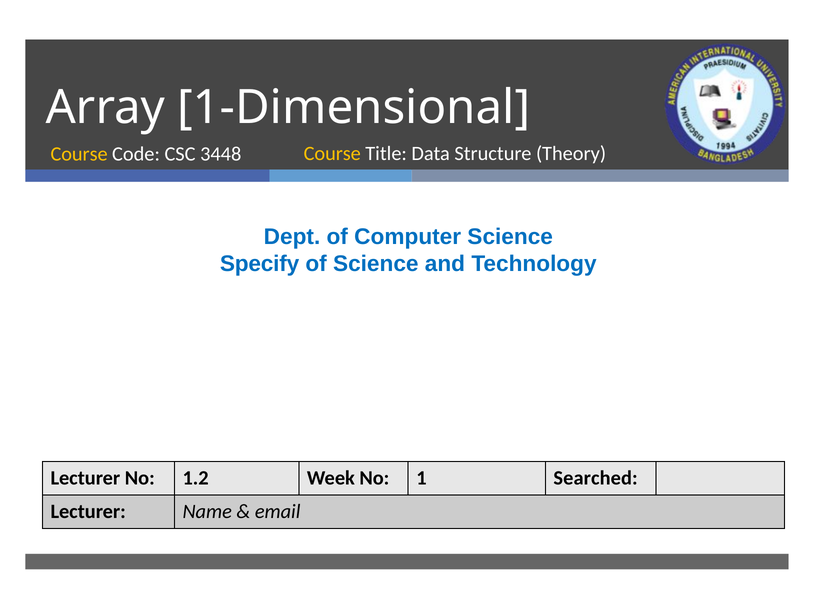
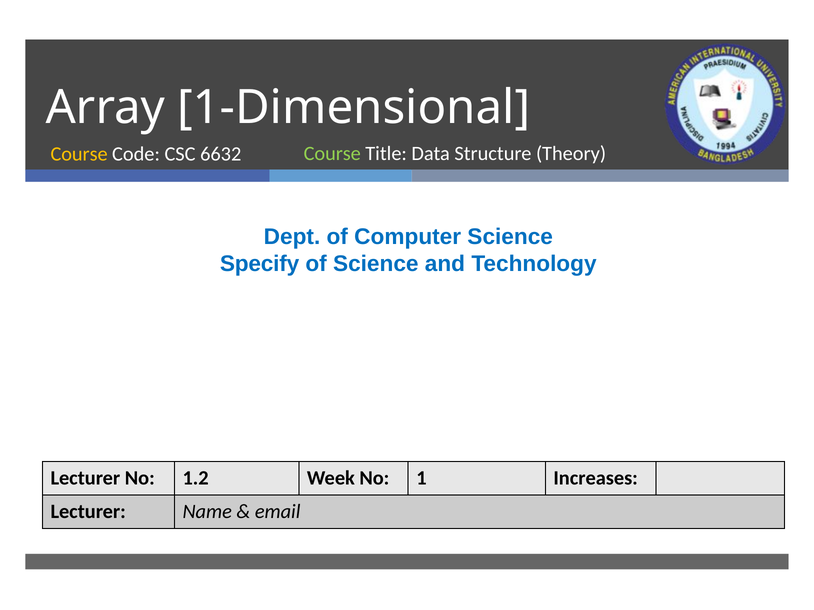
Course at (332, 154) colour: yellow -> light green
3448: 3448 -> 6632
Searched: Searched -> Increases
